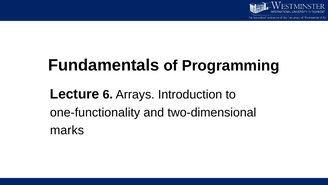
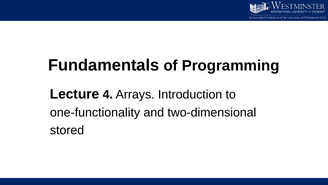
6: 6 -> 4
marks: marks -> stored
